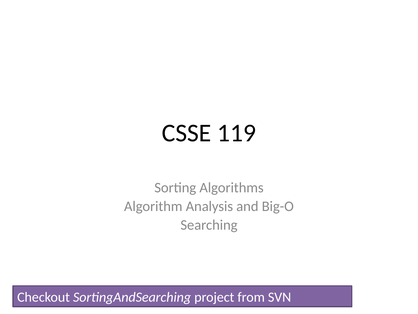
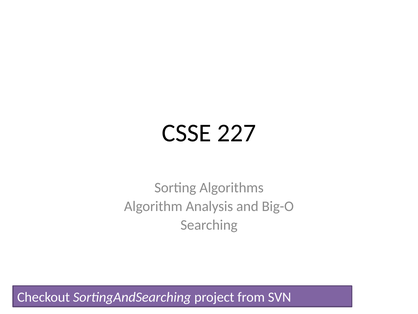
119: 119 -> 227
